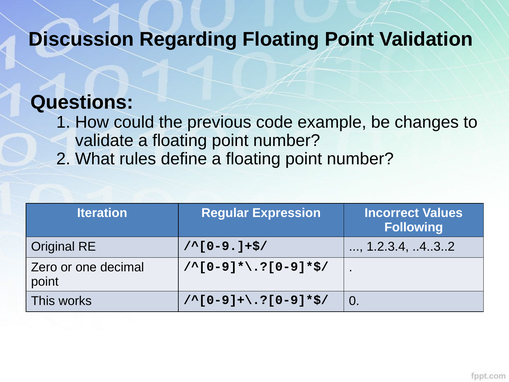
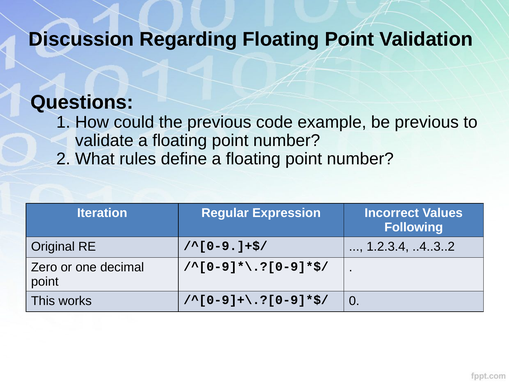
be changes: changes -> previous
